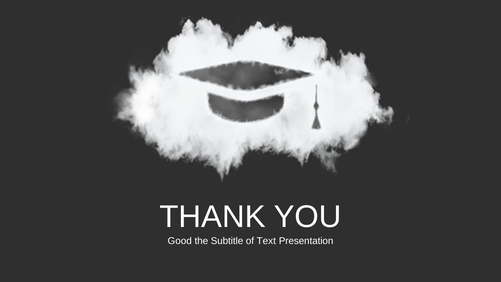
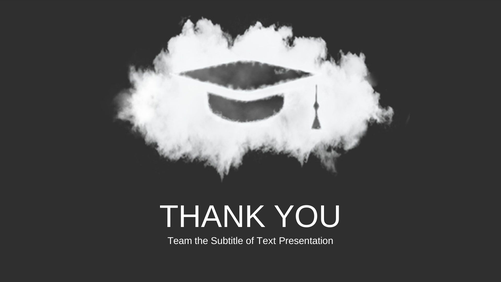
Good: Good -> Team
